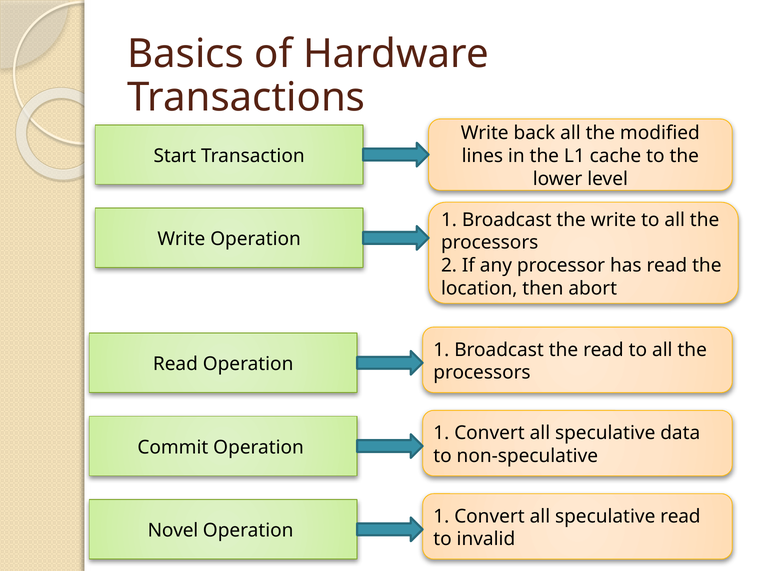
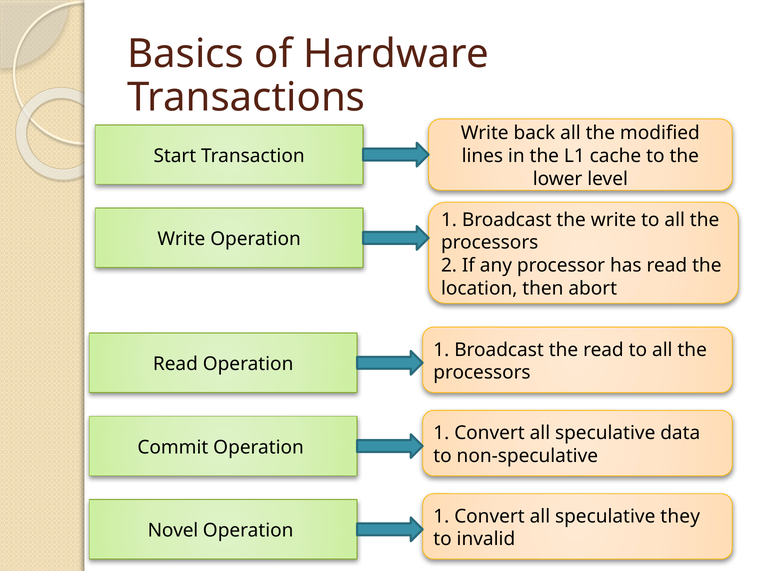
speculative read: read -> they
